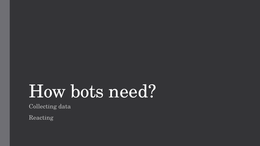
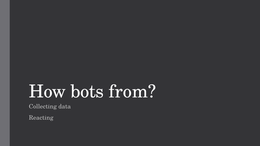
need: need -> from
